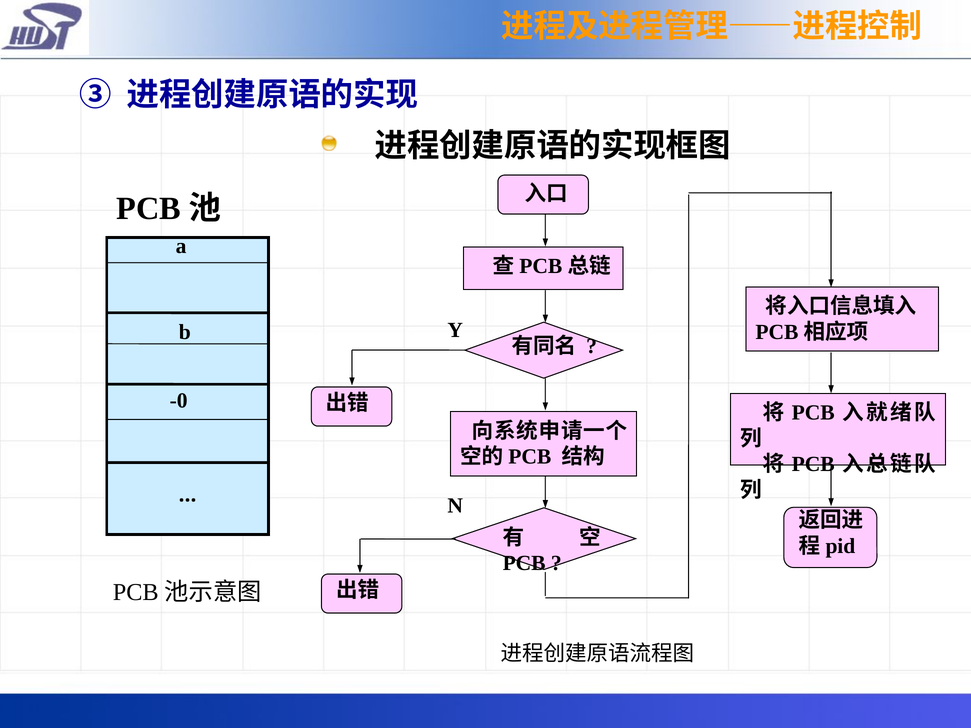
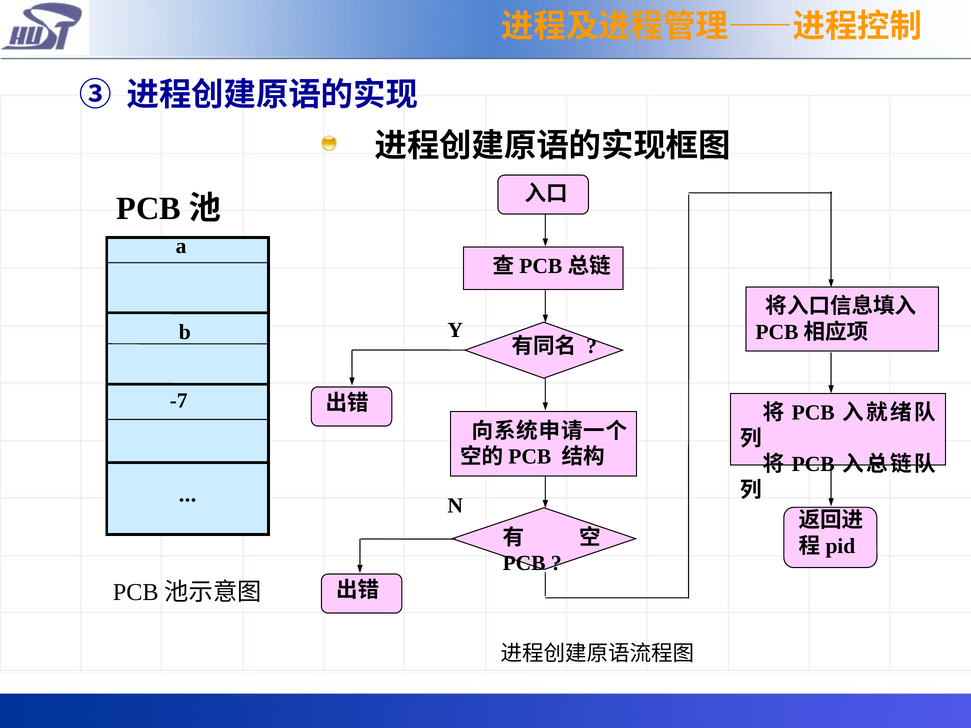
-0: -0 -> -7
